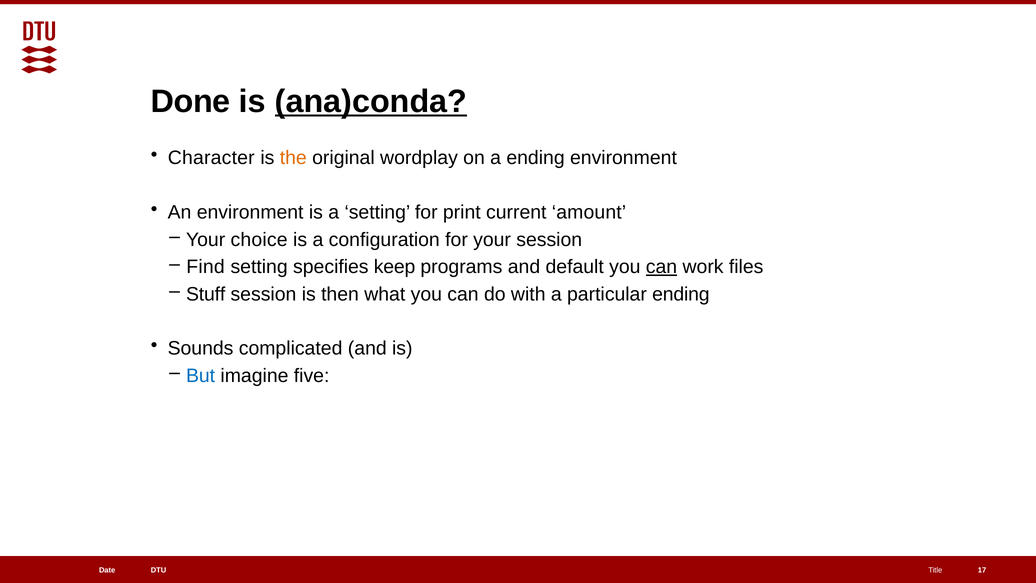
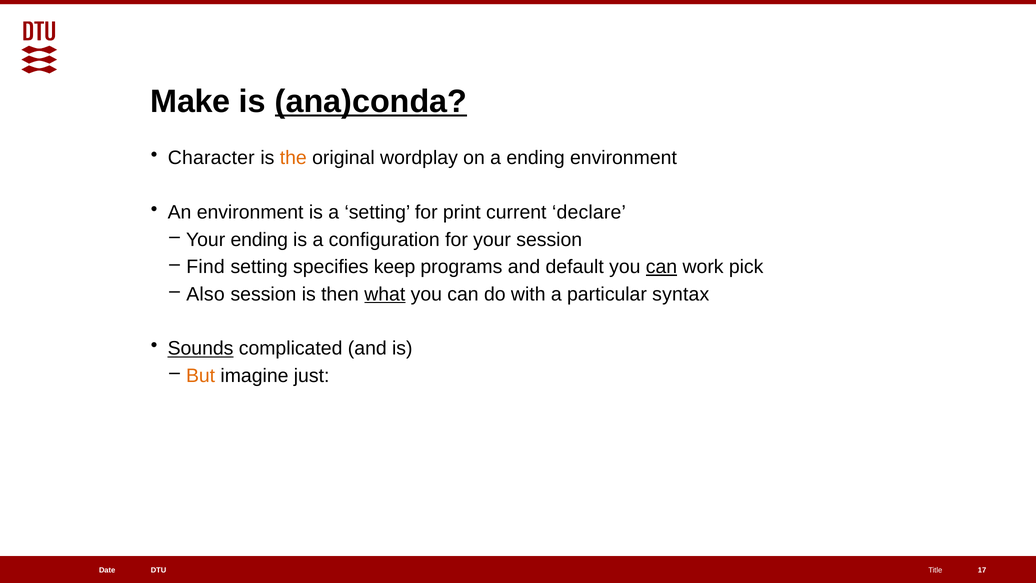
Done: Done -> Make
amount: amount -> declare
Your choice: choice -> ending
files: files -> pick
Stuff: Stuff -> Also
what underline: none -> present
particular ending: ending -> syntax
Sounds underline: none -> present
But colour: blue -> orange
five: five -> just
